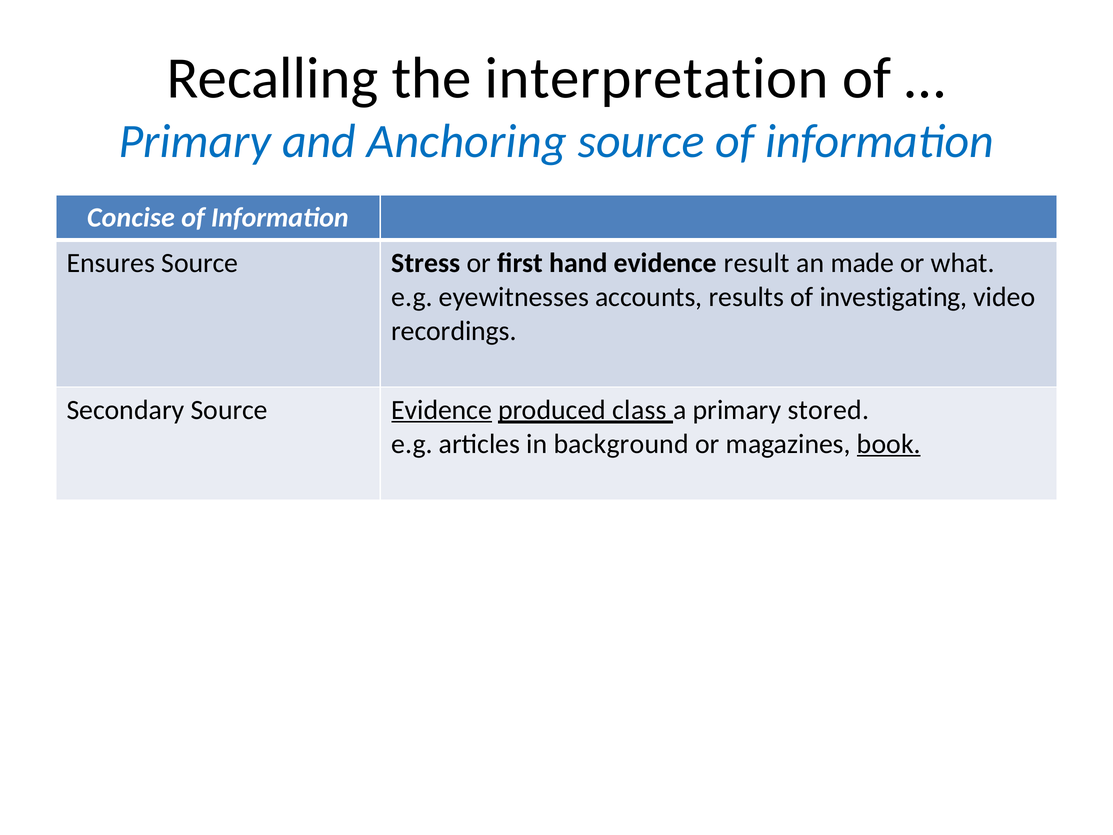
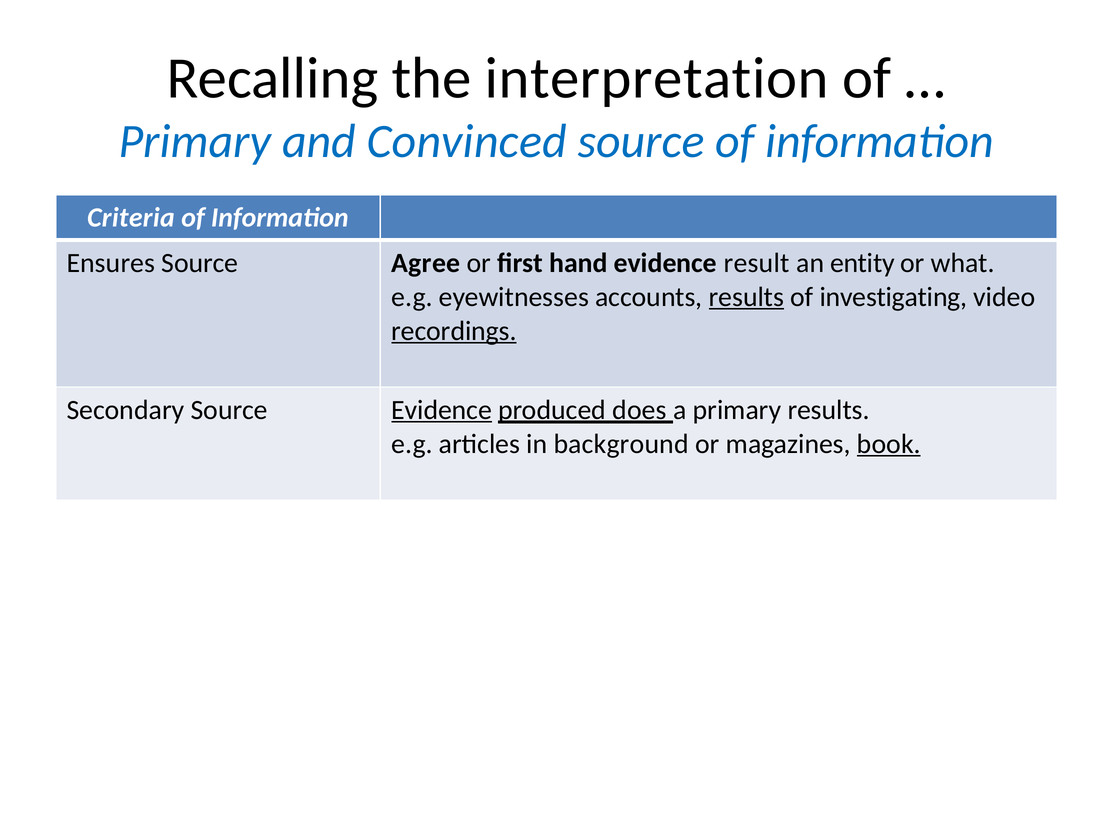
Anchoring: Anchoring -> Convinced
Concise: Concise -> Criteria
Stress: Stress -> Agree
made: made -> entity
results at (746, 297) underline: none -> present
recordings underline: none -> present
class: class -> does
primary stored: stored -> results
